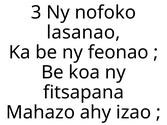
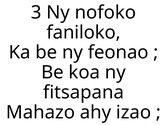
lasanao: lasanao -> faniloko
